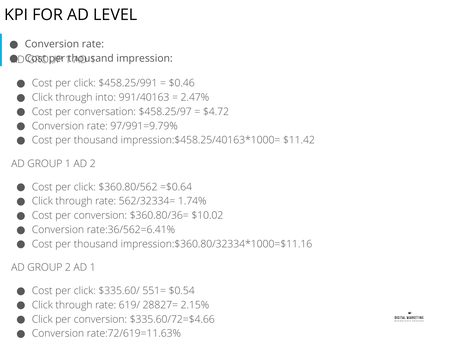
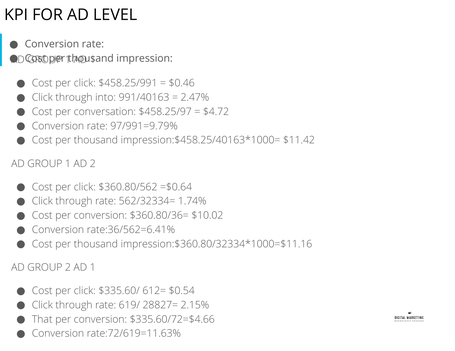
551=: 551= -> 612=
Click at (42, 320): Click -> That
